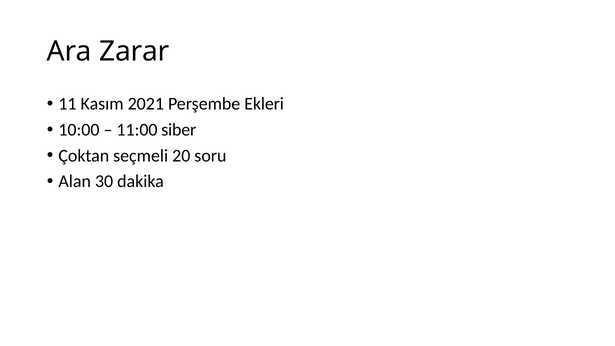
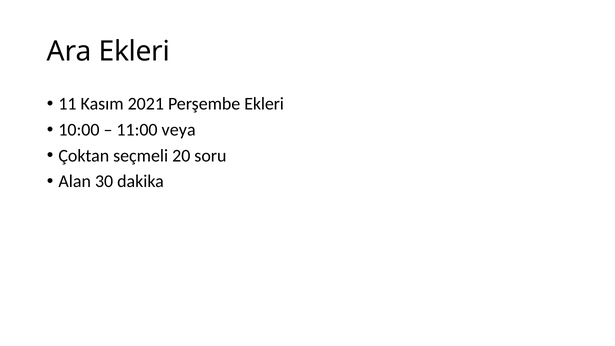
Ara Zarar: Zarar -> Ekleri
siber: siber -> veya
